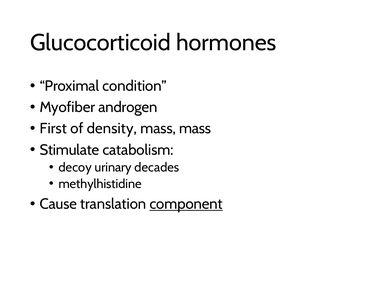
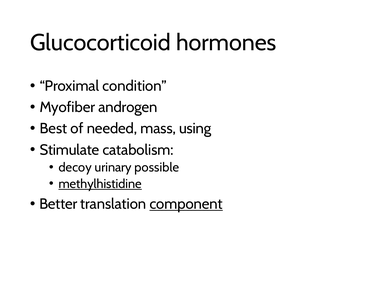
First: First -> Best
density: density -> needed
mass mass: mass -> using
decades: decades -> possible
methylhistidine underline: none -> present
Cause: Cause -> Better
